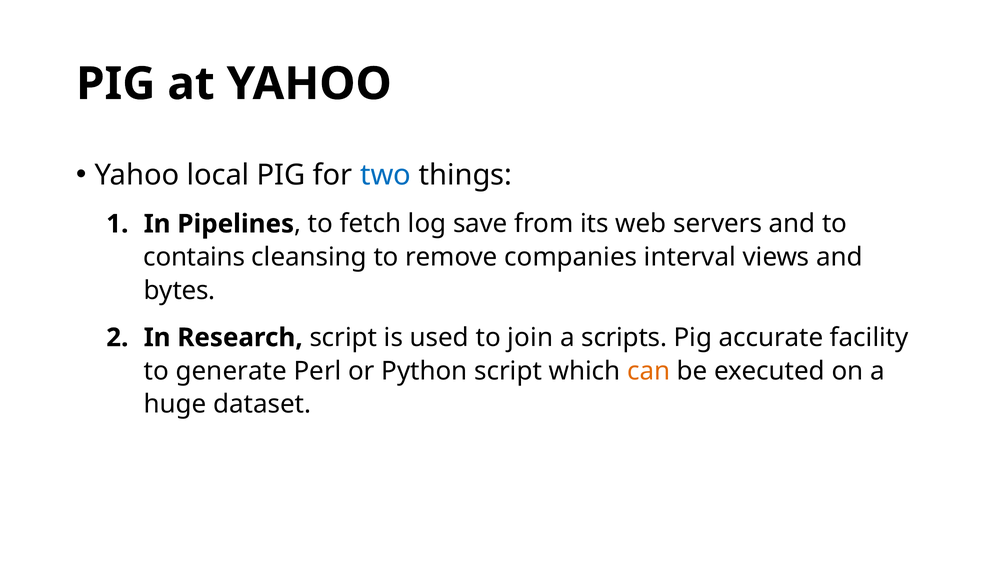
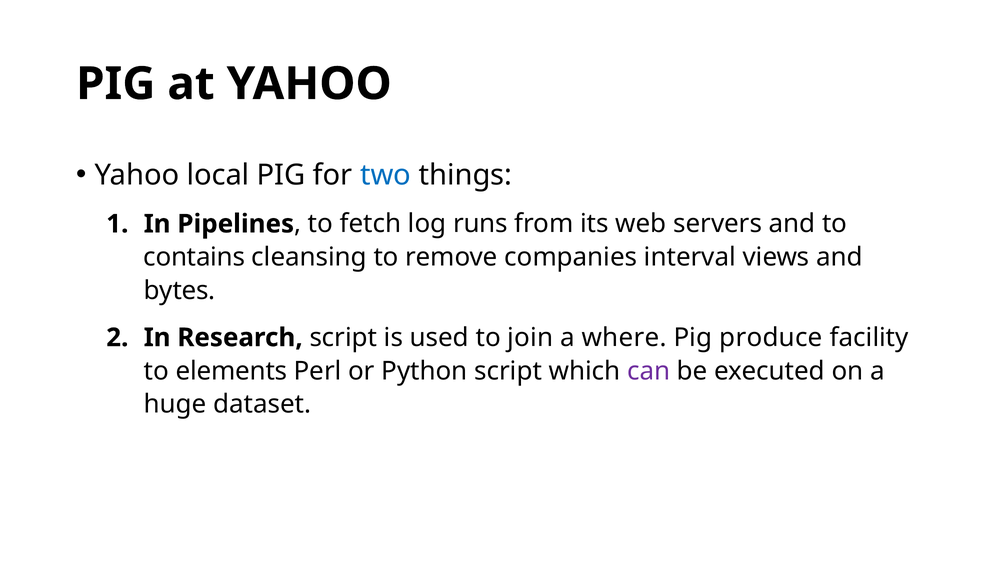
save: save -> runs
scripts: scripts -> where
accurate: accurate -> produce
generate: generate -> elements
can colour: orange -> purple
